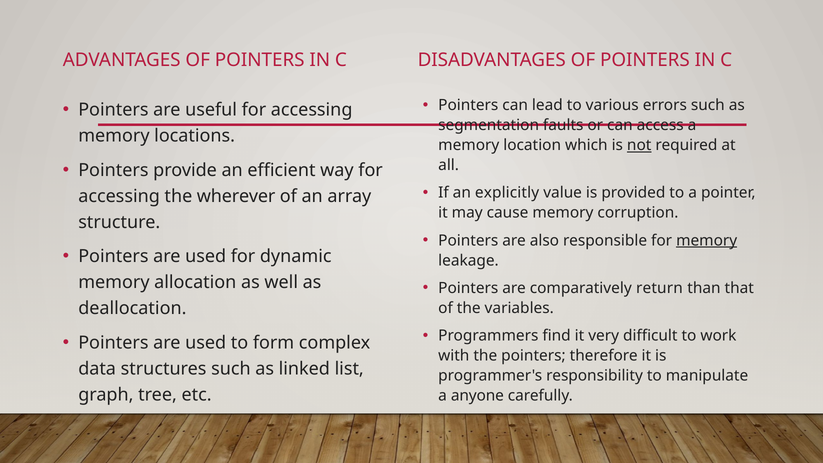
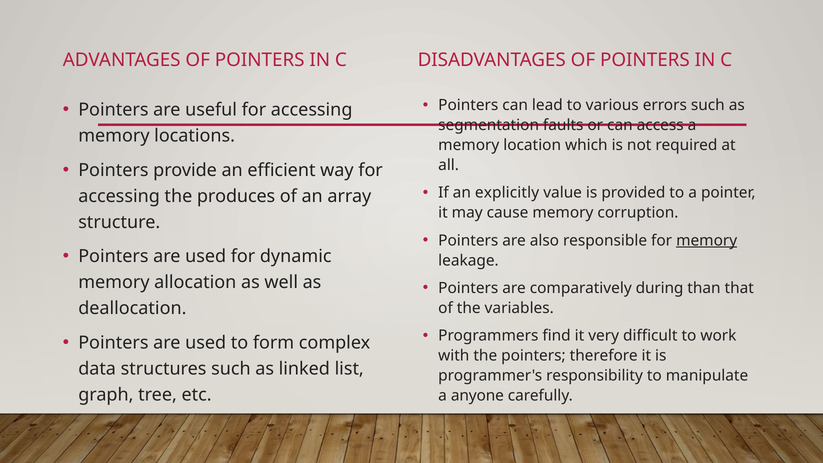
not underline: present -> none
wherever: wherever -> produces
return: return -> during
